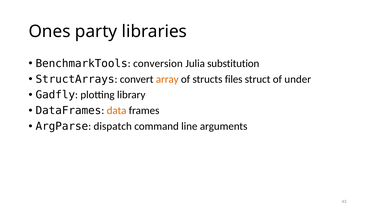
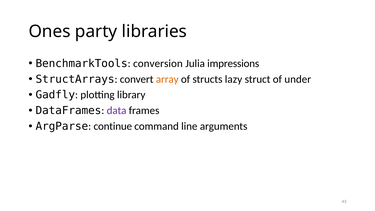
substitution: substitution -> impressions
files: files -> lazy
data colour: orange -> purple
dispatch: dispatch -> continue
